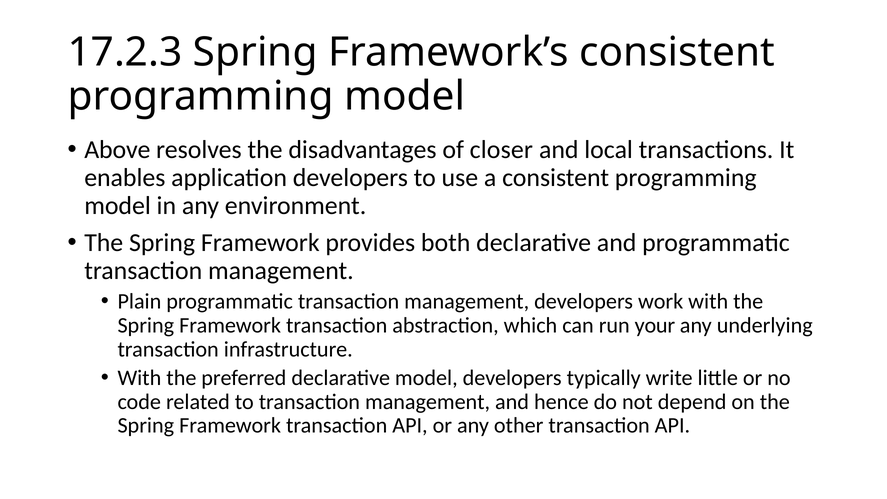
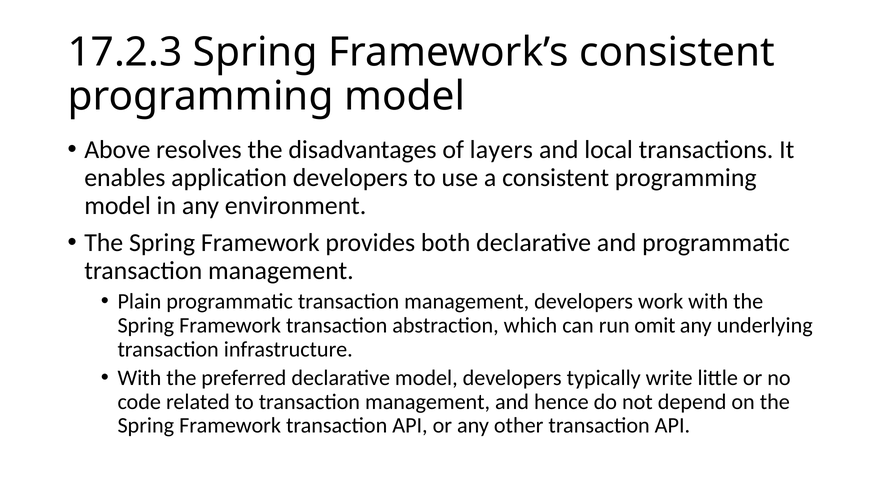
closer: closer -> layers
your: your -> omit
